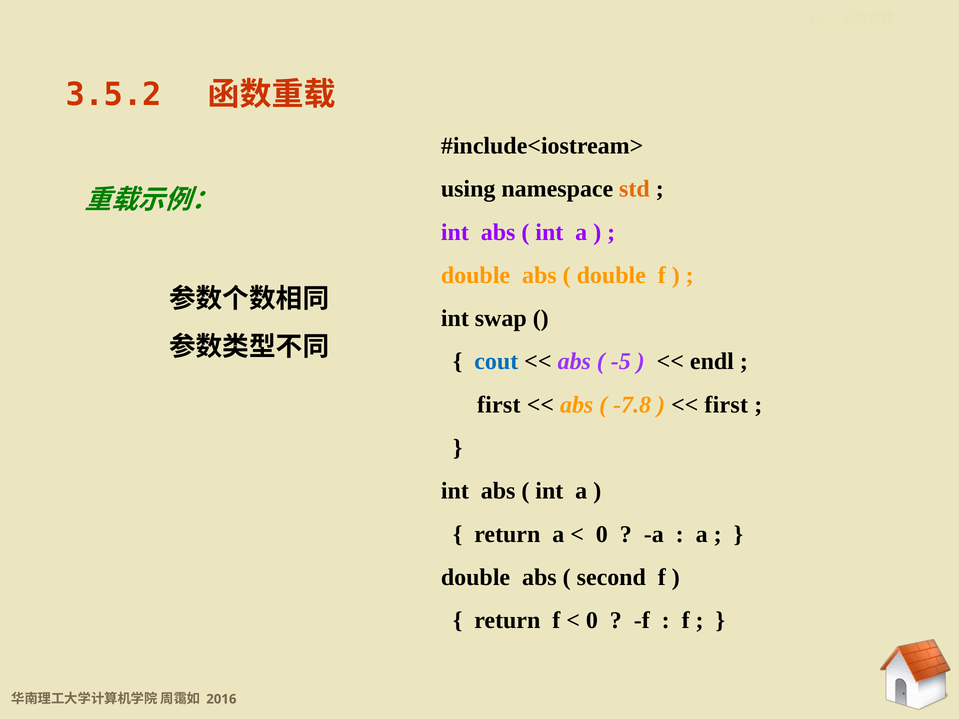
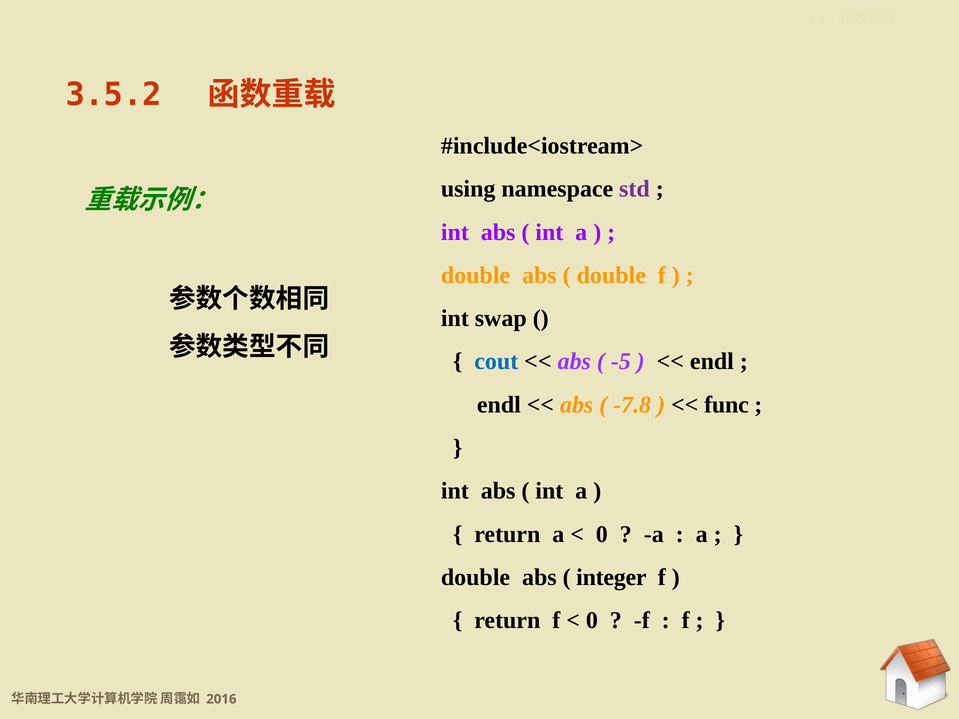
std colour: orange -> purple
first at (499, 405): first -> endl
first at (726, 405): first -> func
second: second -> integer
